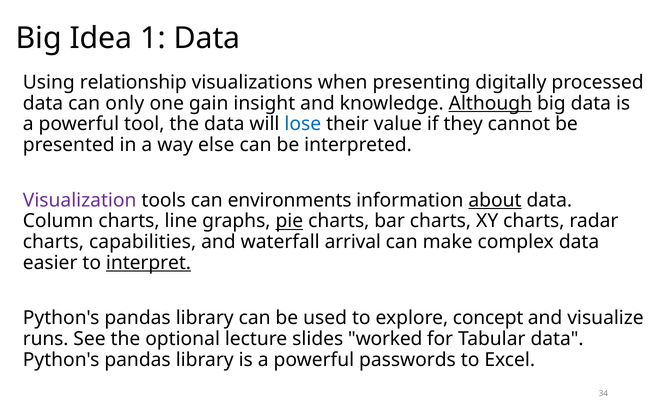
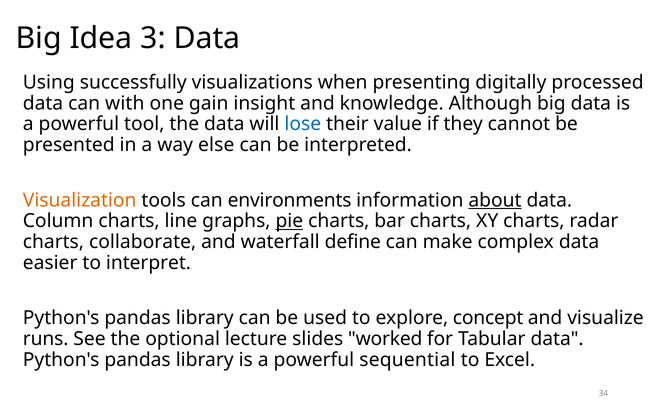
1: 1 -> 3
relationship: relationship -> successfully
only: only -> with
Although underline: present -> none
Visualization colour: purple -> orange
capabilities: capabilities -> collaborate
arrival: arrival -> define
interpret underline: present -> none
passwords: passwords -> sequential
